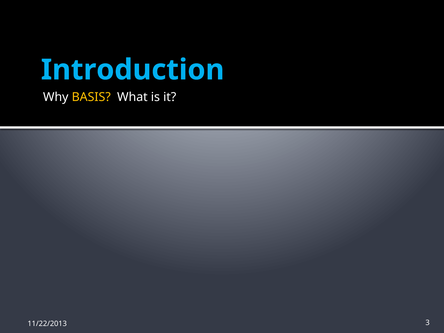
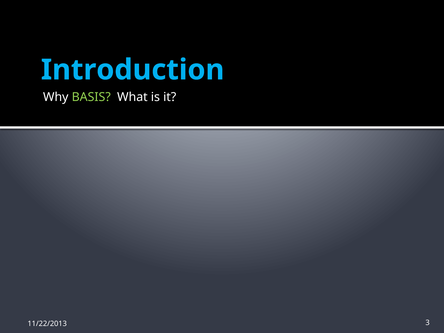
BASIS colour: yellow -> light green
